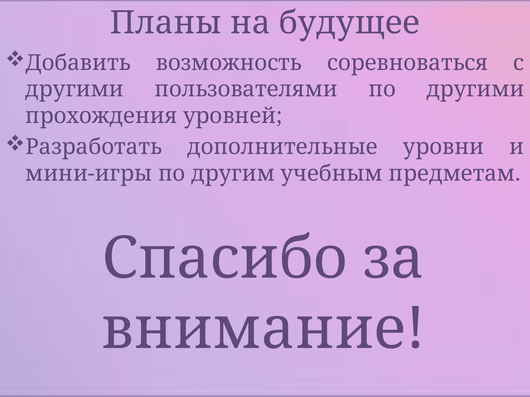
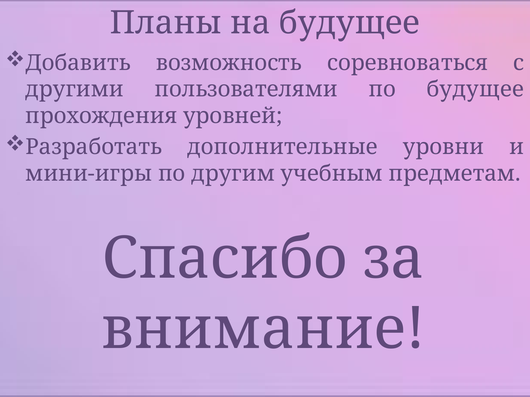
по другими: другими -> будущее
